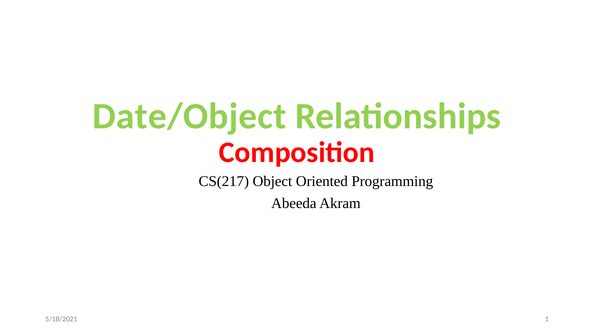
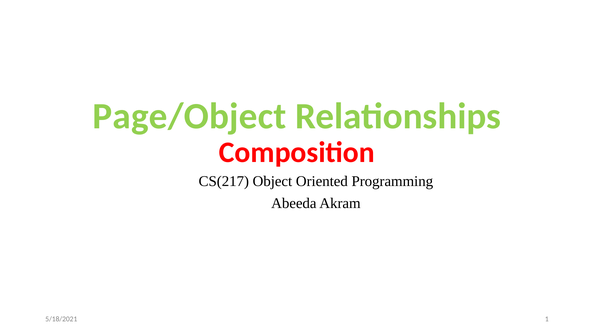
Date/Object: Date/Object -> Page/Object
